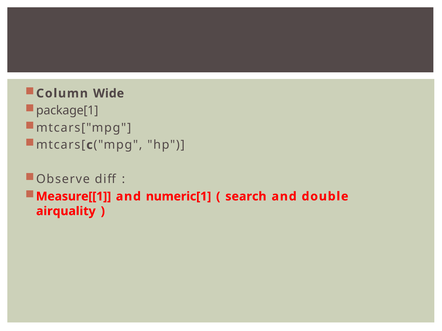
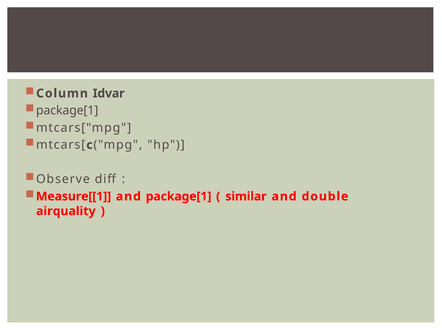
Wide: Wide -> Idvar
and numeric[1: numeric[1 -> package[1
search: search -> similar
